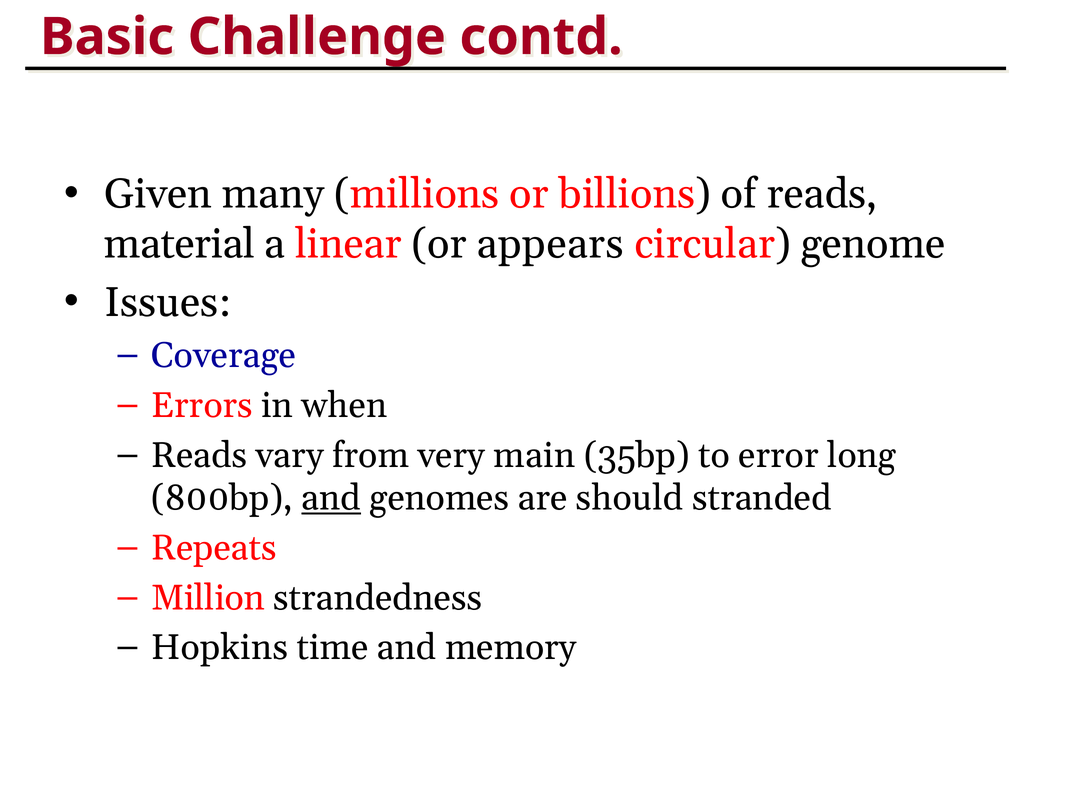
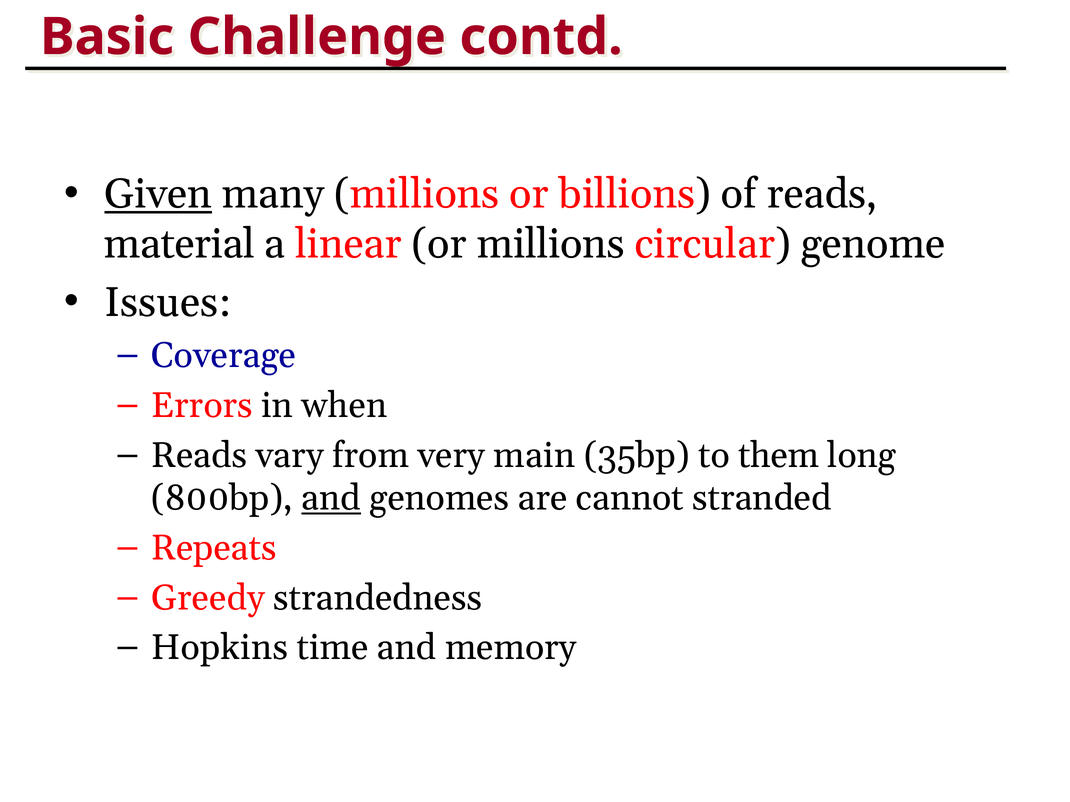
Given underline: none -> present
or appears: appears -> millions
error: error -> them
should: should -> cannot
Million: Million -> Greedy
